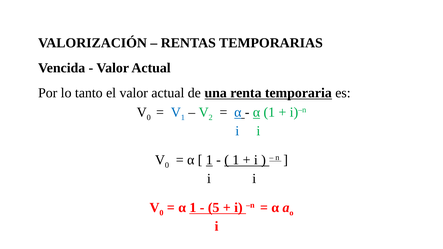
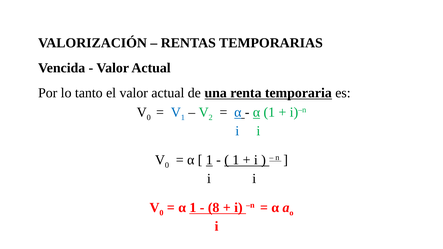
5: 5 -> 8
